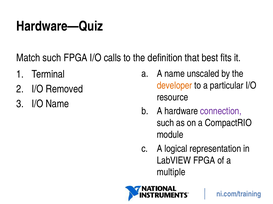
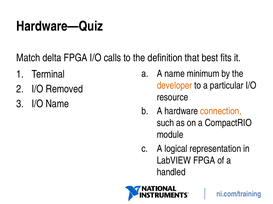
Match such: such -> delta
unscaled: unscaled -> minimum
connection colour: purple -> orange
multiple: multiple -> handled
